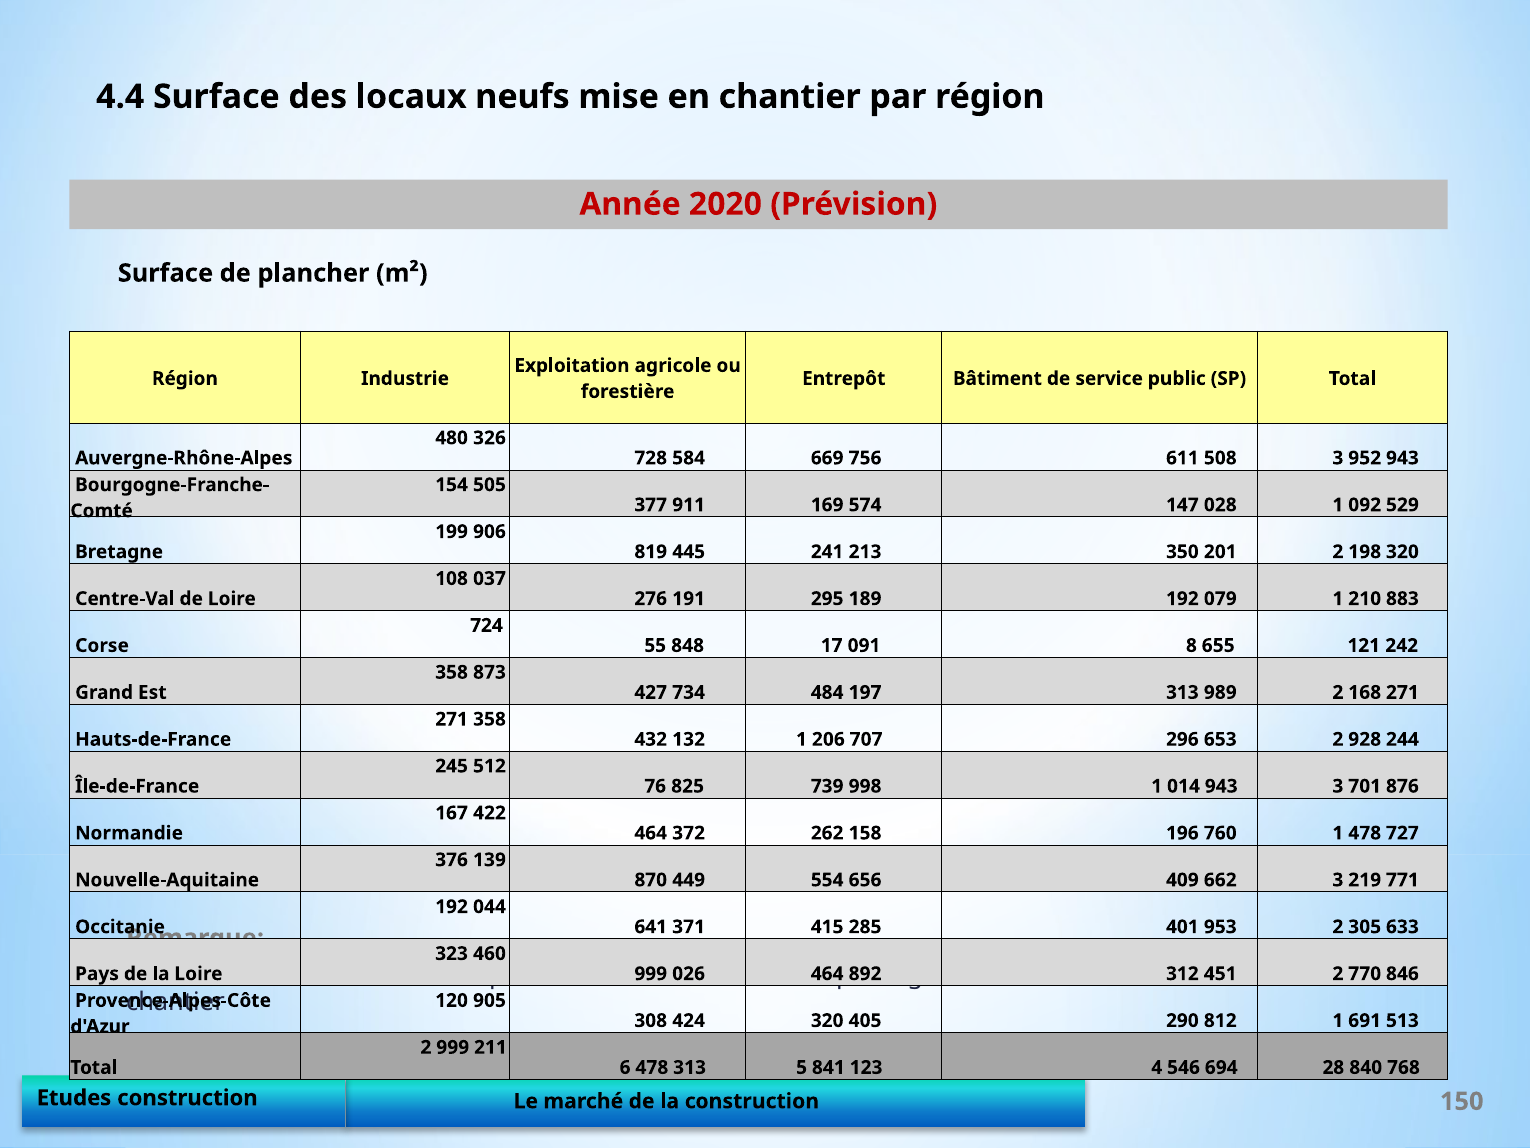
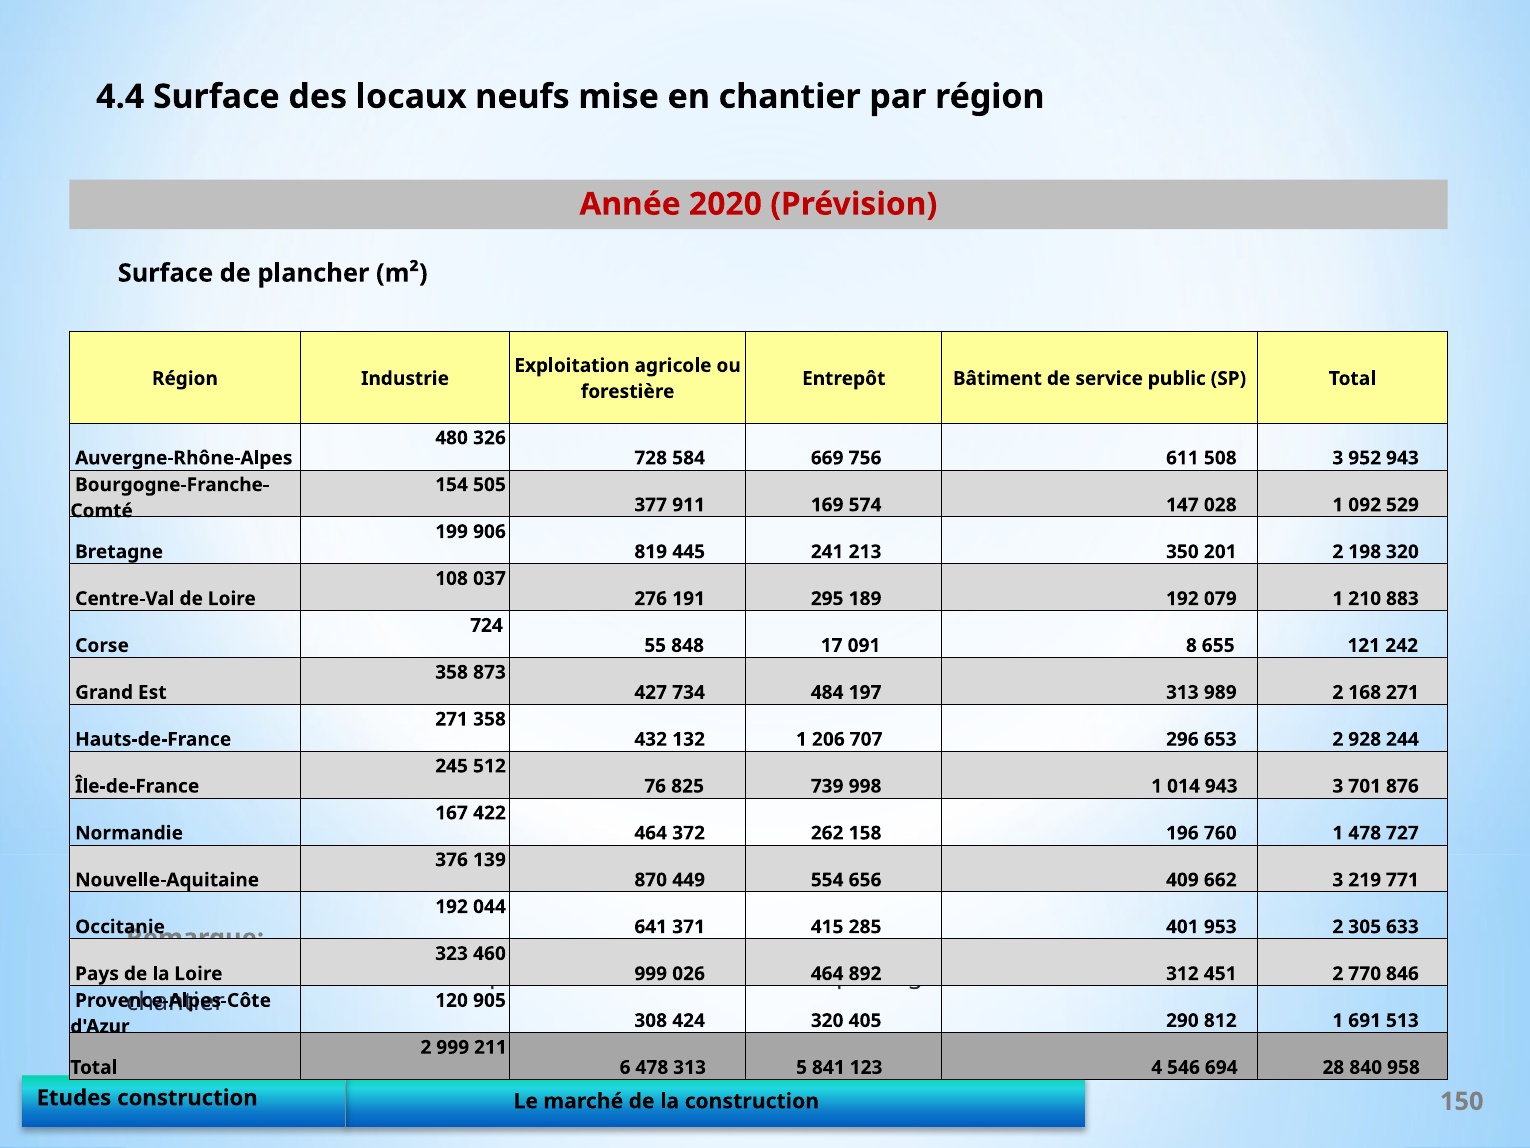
768: 768 -> 958
